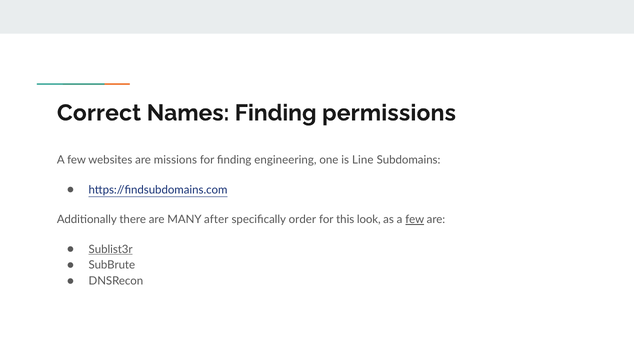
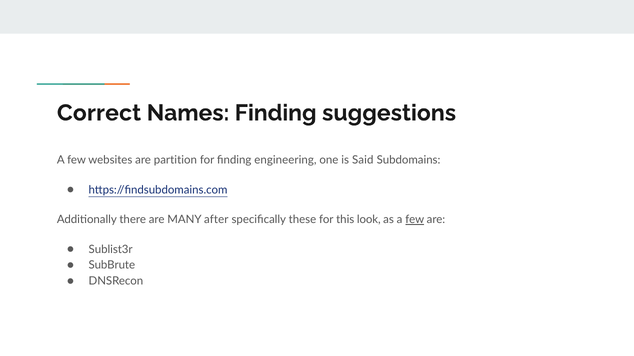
permissions: permissions -> suggestions
missions: missions -> partition
Line: Line -> Said
order: order -> these
Sublist3r underline: present -> none
